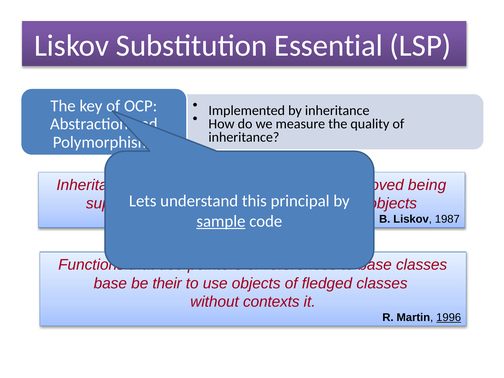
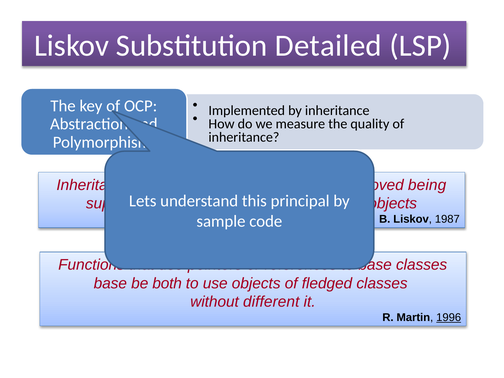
Essential: Essential -> Detailed
sample underline: present -> none
their: their -> both
contexts: contexts -> different
